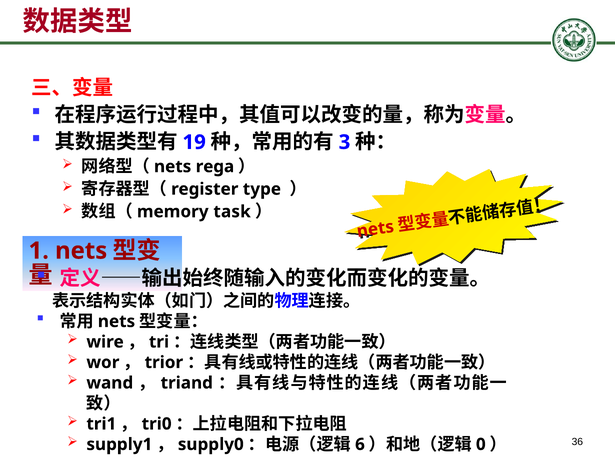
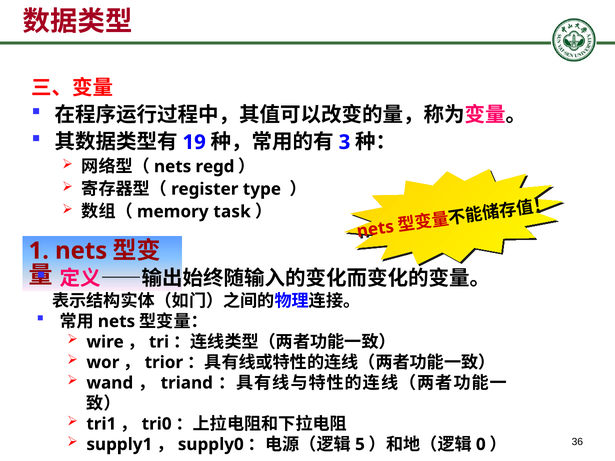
rega: rega -> regd
6: 6 -> 5
